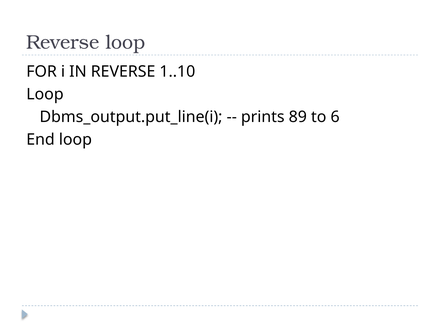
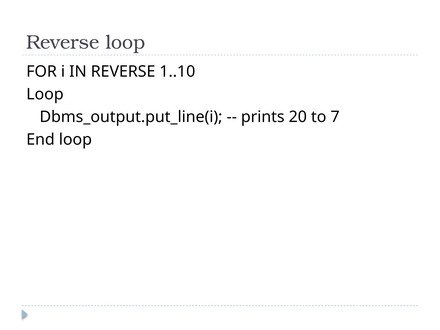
89: 89 -> 20
6: 6 -> 7
